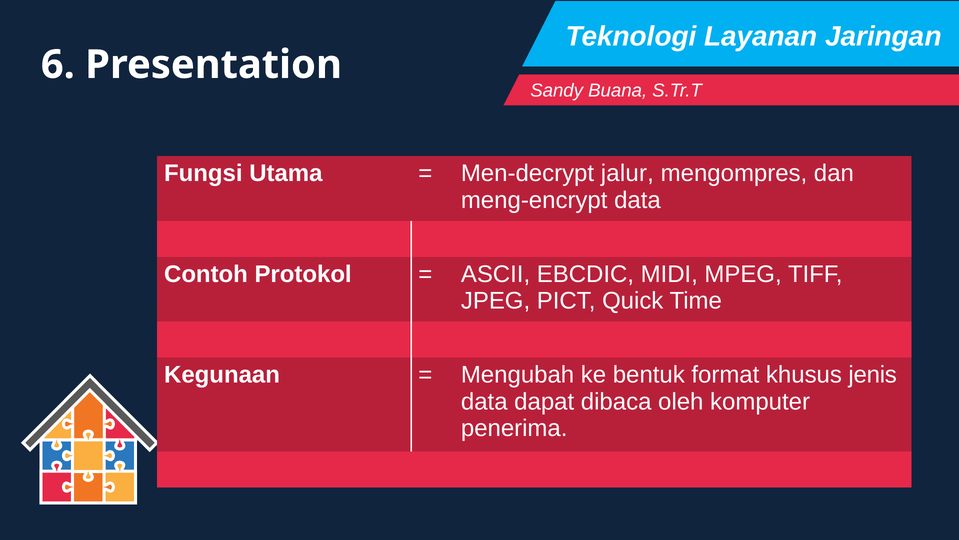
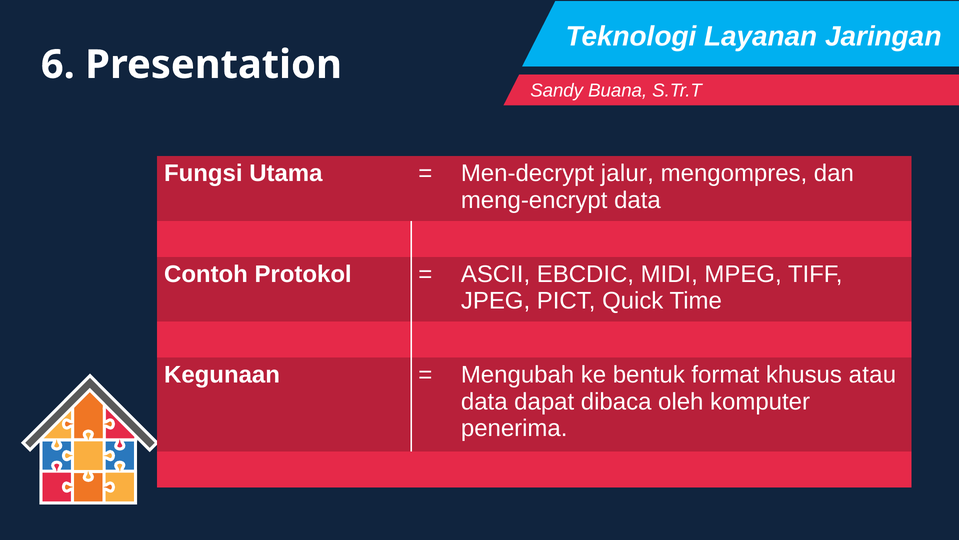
jenis: jenis -> atau
